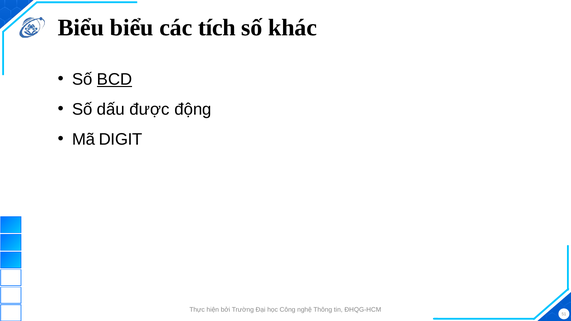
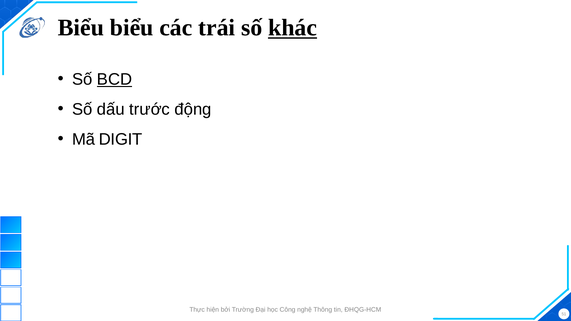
tích: tích -> trái
khác underline: none -> present
được: được -> trước
